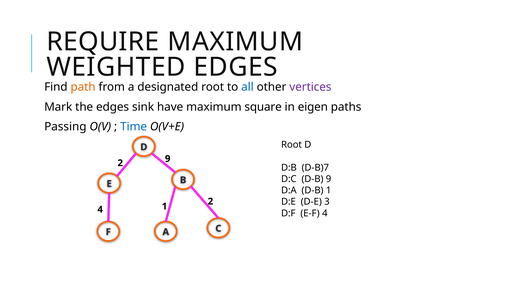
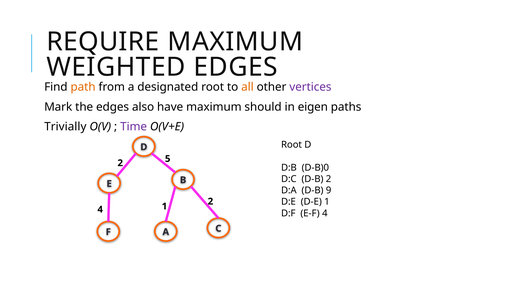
all colour: blue -> orange
sink: sink -> also
square: square -> should
Passing: Passing -> Trivially
Time colour: blue -> purple
2 9: 9 -> 5
D-B)7: D-B)7 -> D-B)0
D-B 9: 9 -> 2
D-B 1: 1 -> 9
D-E 3: 3 -> 1
